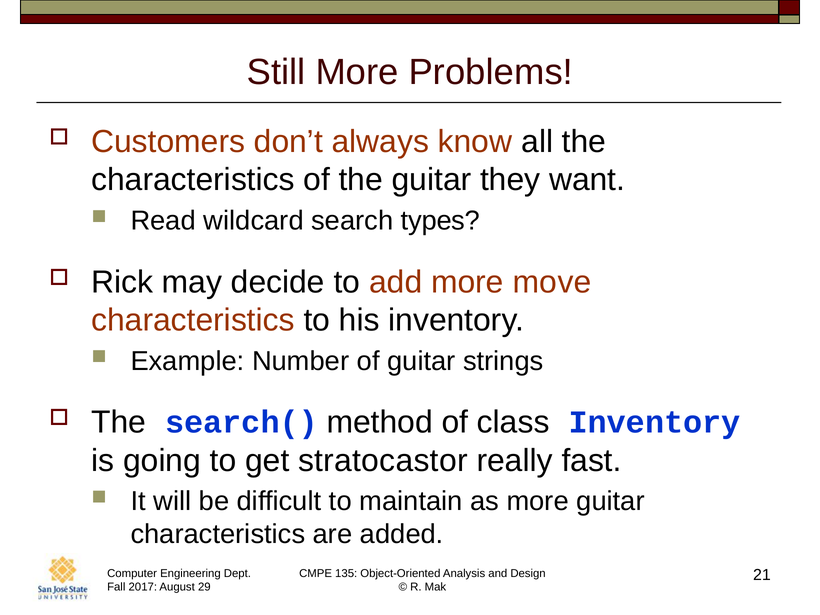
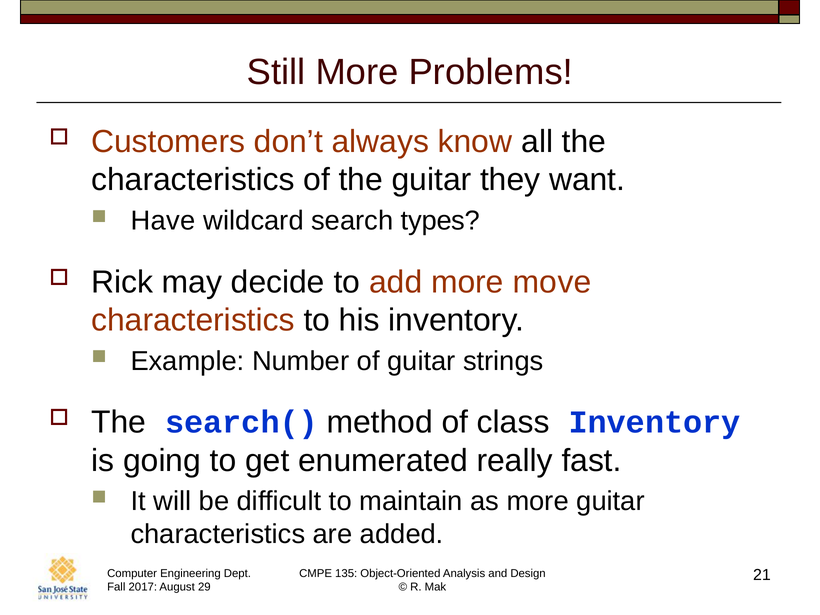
Read: Read -> Have
stratocastor: stratocastor -> enumerated
